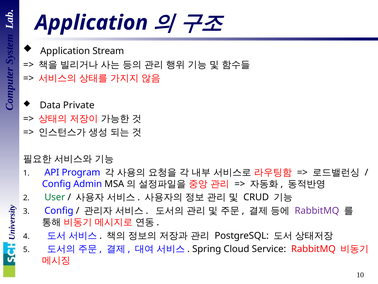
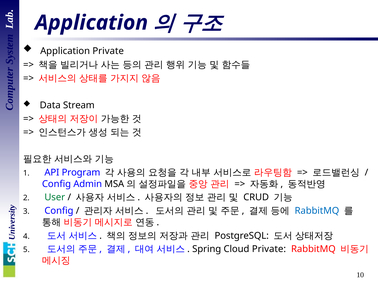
Application Stream: Stream -> Private
Private: Private -> Stream
RabbitMQ at (317, 210) colour: purple -> blue
Cloud Service: Service -> Private
